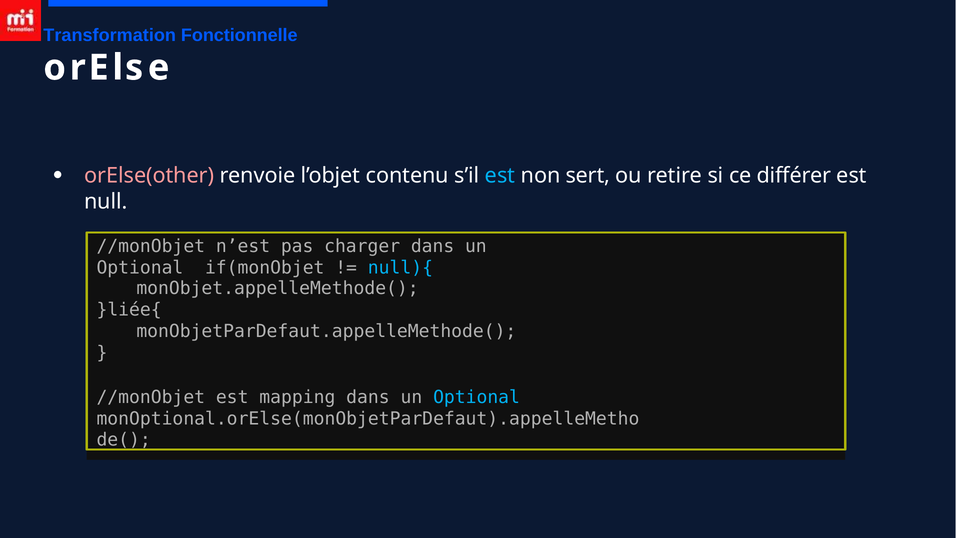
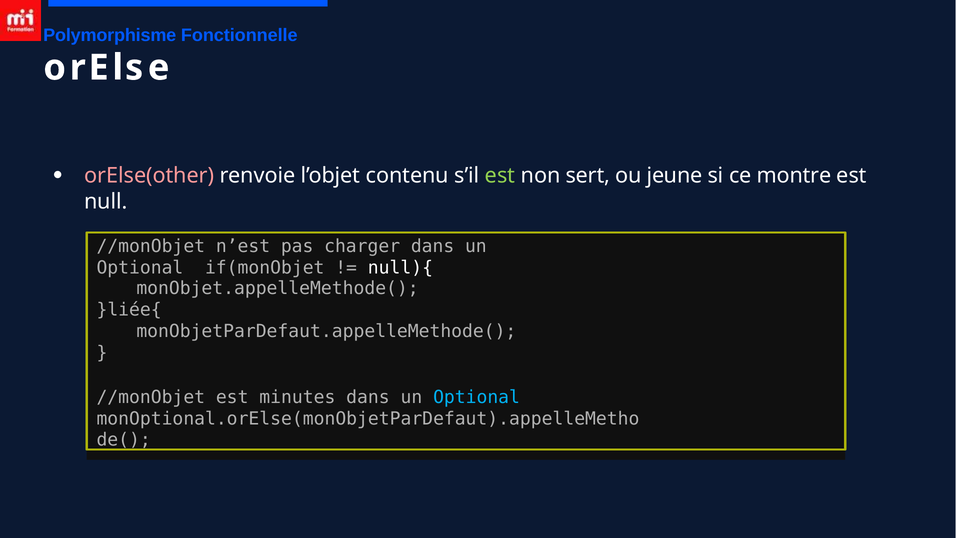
Transformation: Transformation -> Polymorphisme
est at (500, 175) colour: light blue -> light green
retire: retire -> jeune
différer: différer -> montre
null){ colour: light blue -> white
mapping: mapping -> minutes
